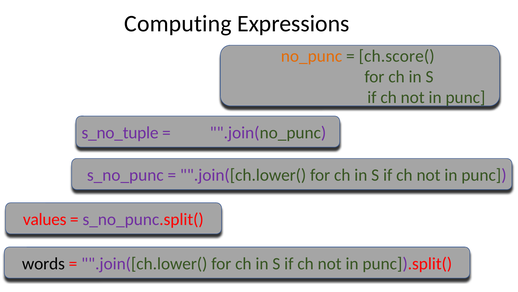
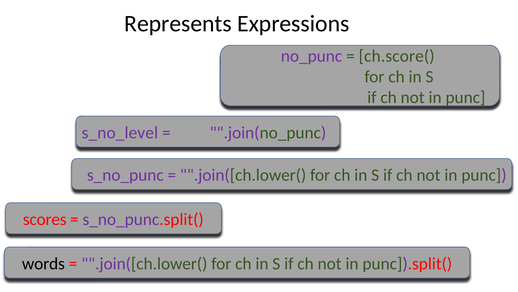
Computing: Computing -> Represents
no_punc colour: orange -> purple
s_no_tuple: s_no_tuple -> s_no_level
values: values -> scores
